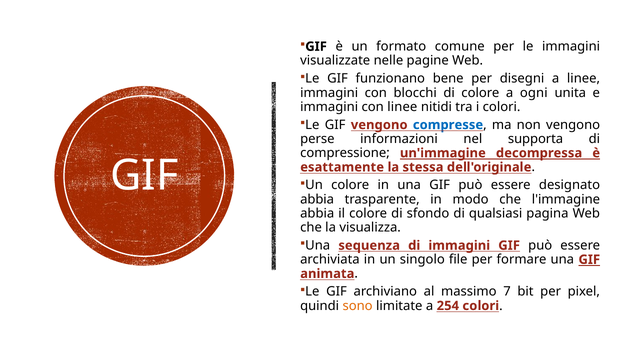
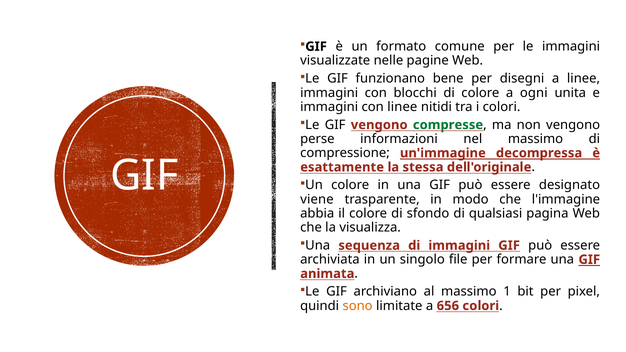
compresse colour: blue -> green
nel supporta: supporta -> massimo
abbia at (317, 199): abbia -> viene
7: 7 -> 1
254: 254 -> 656
